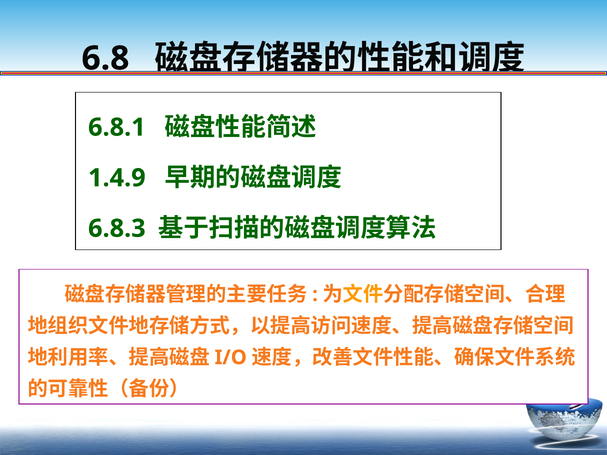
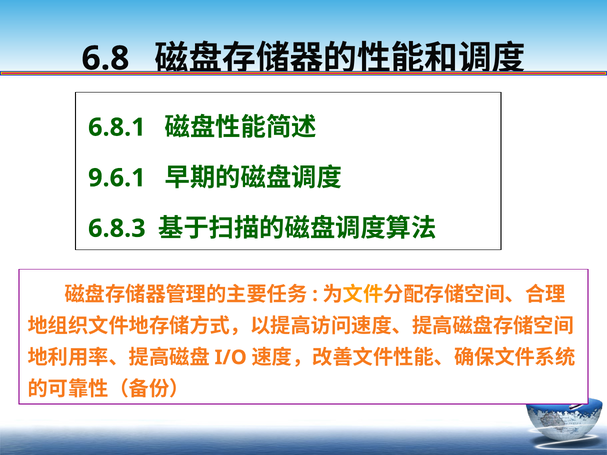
1.4.9: 1.4.9 -> 9.6.1
